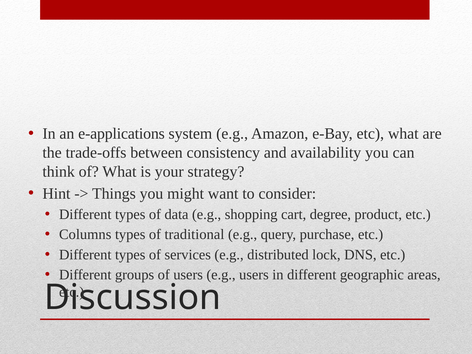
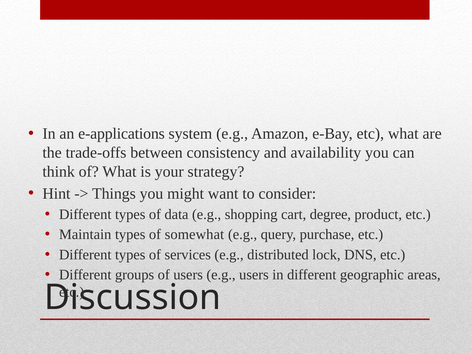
Columns: Columns -> Maintain
traditional: traditional -> somewhat
